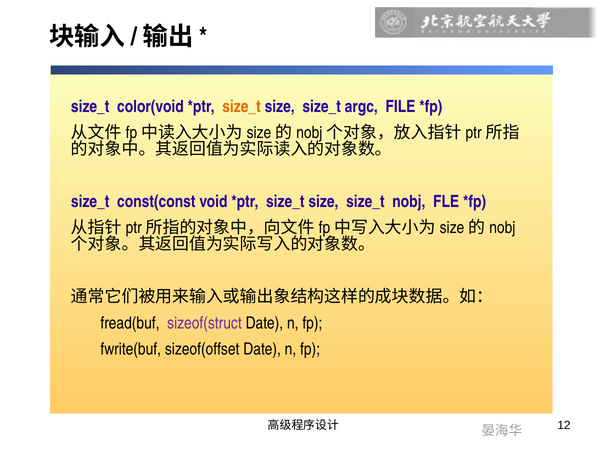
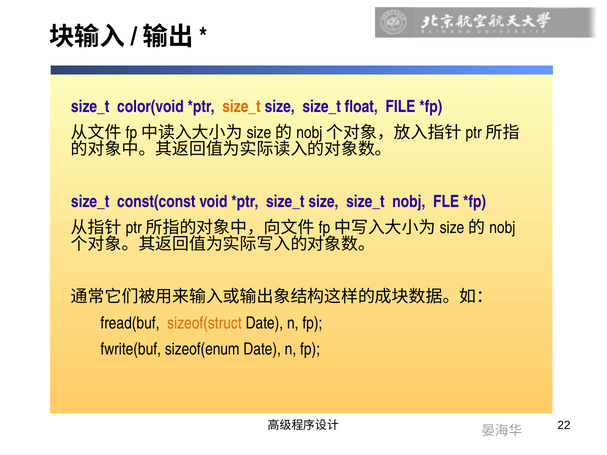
argc: argc -> float
sizeof(struct colour: purple -> orange
sizeof(offset: sizeof(offset -> sizeof(enum
12: 12 -> 22
